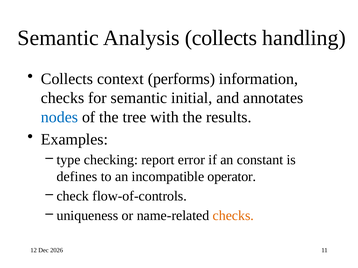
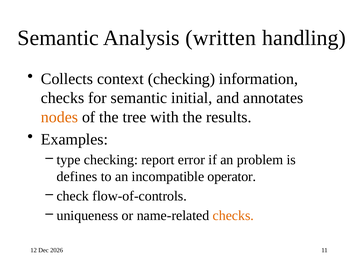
Analysis collects: collects -> written
context performs: performs -> checking
nodes colour: blue -> orange
constant: constant -> problem
